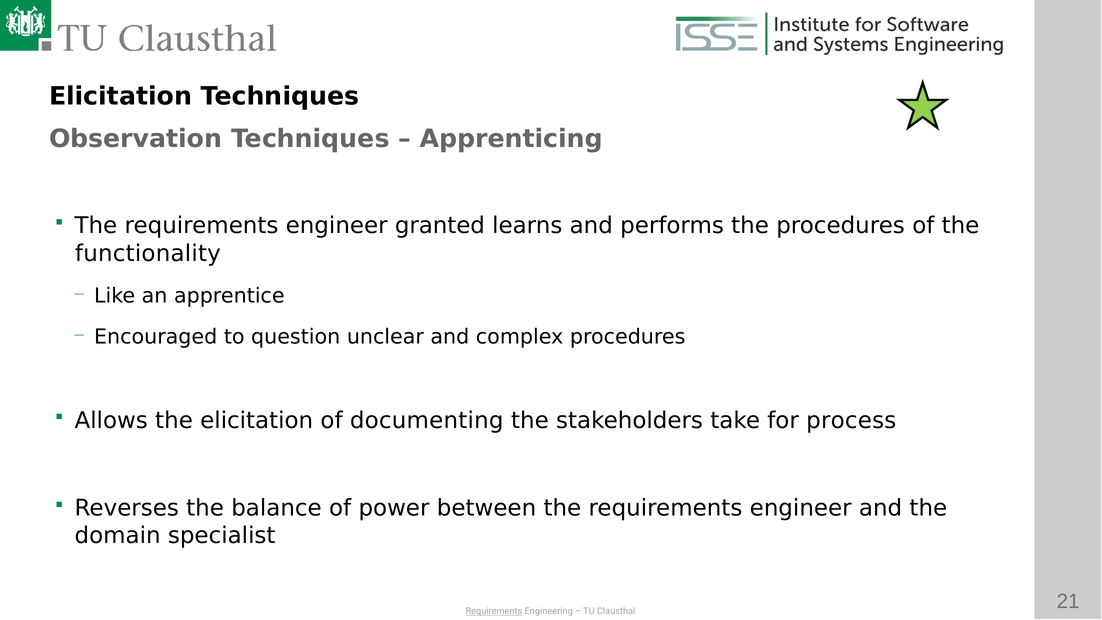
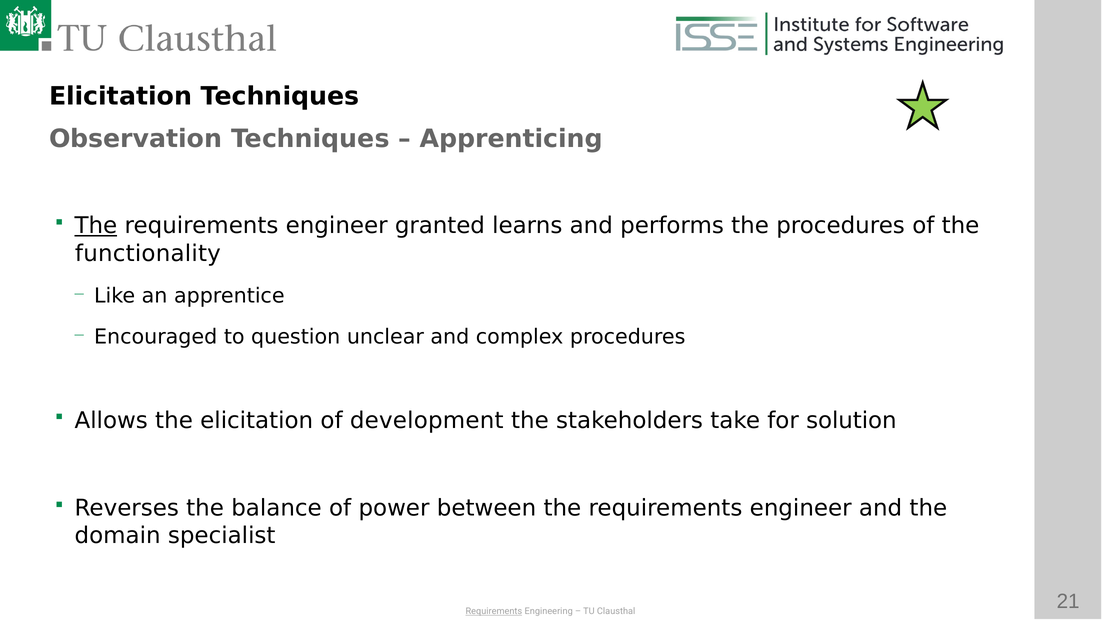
The at (96, 226) underline: none -> present
documenting: documenting -> development
process: process -> solution
